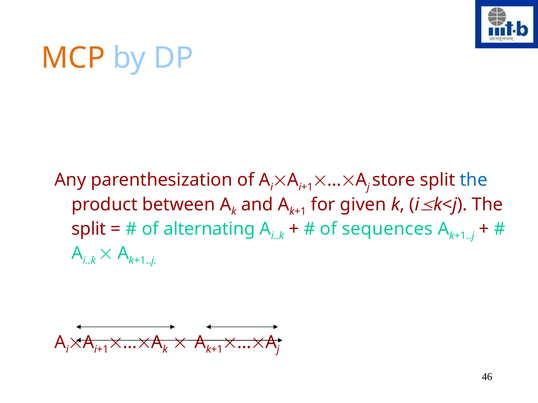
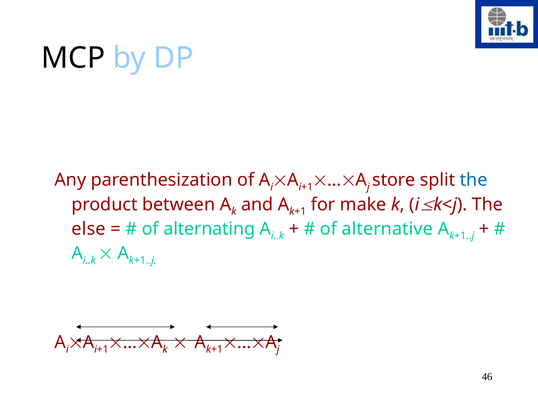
MCP colour: orange -> black
given: given -> make
split at (89, 229): split -> else
sequences: sequences -> alternative
